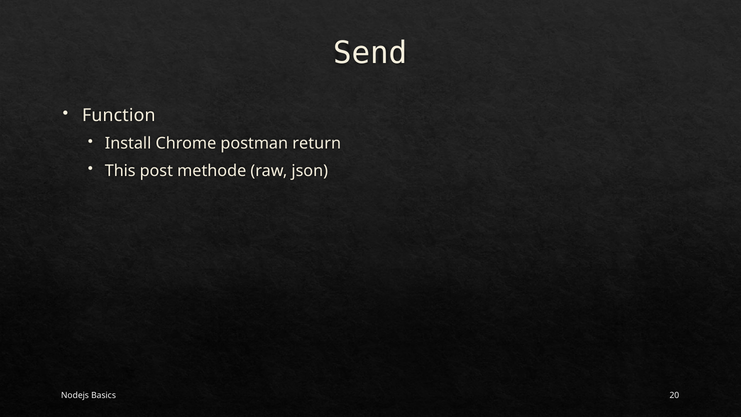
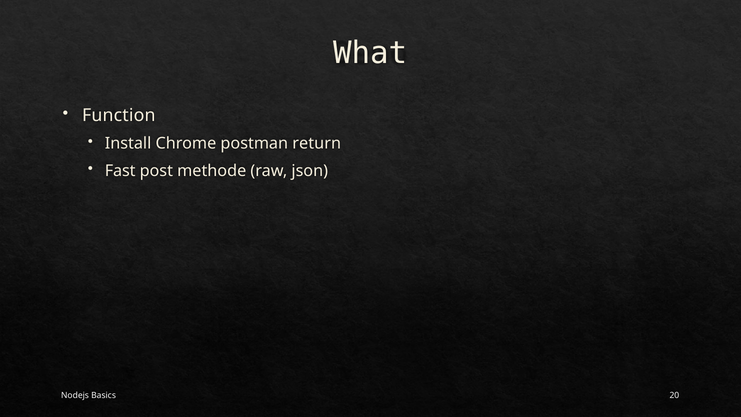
Send: Send -> What
This: This -> Fast
